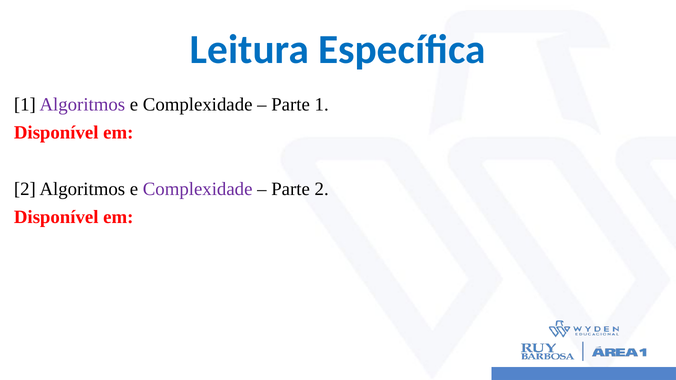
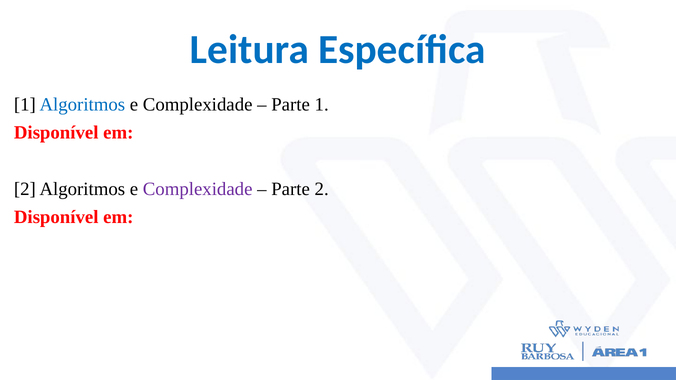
Algoritmos at (82, 105) colour: purple -> blue
